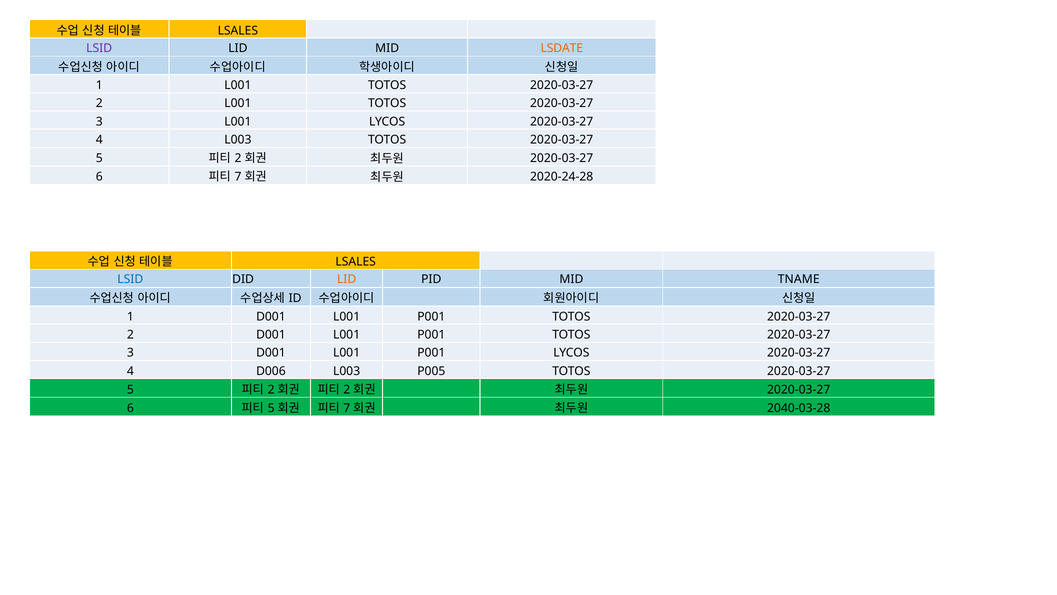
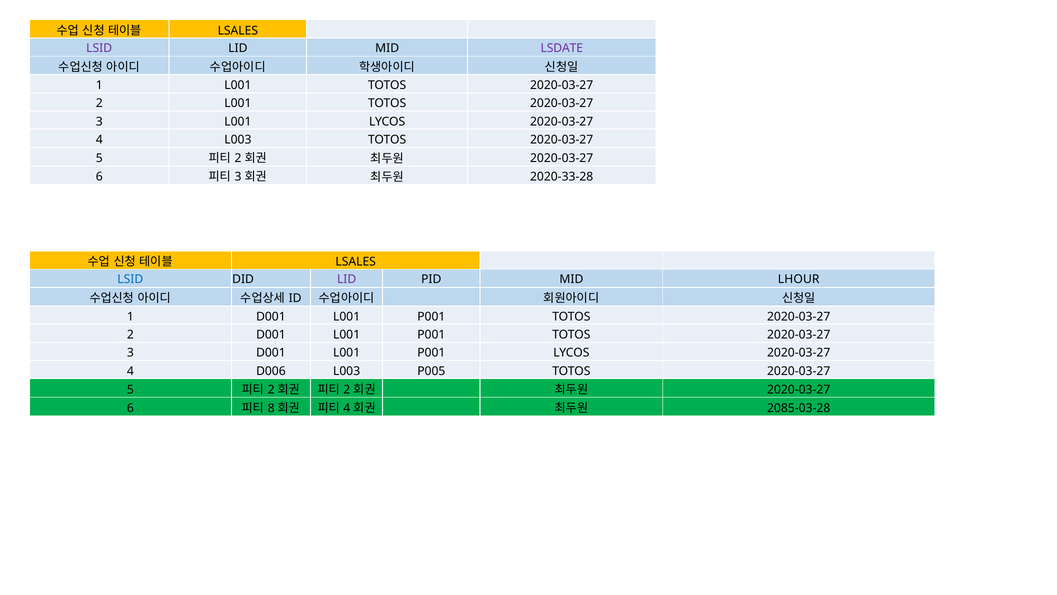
LSDATE colour: orange -> purple
7 at (238, 177): 7 -> 3
2020-24-28: 2020-24-28 -> 2020-33-28
LID at (347, 279) colour: orange -> purple
TNAME: TNAME -> LHOUR
5 at (271, 408): 5 -> 8
7 at (347, 408): 7 -> 4
2040-03-28: 2040-03-28 -> 2085-03-28
